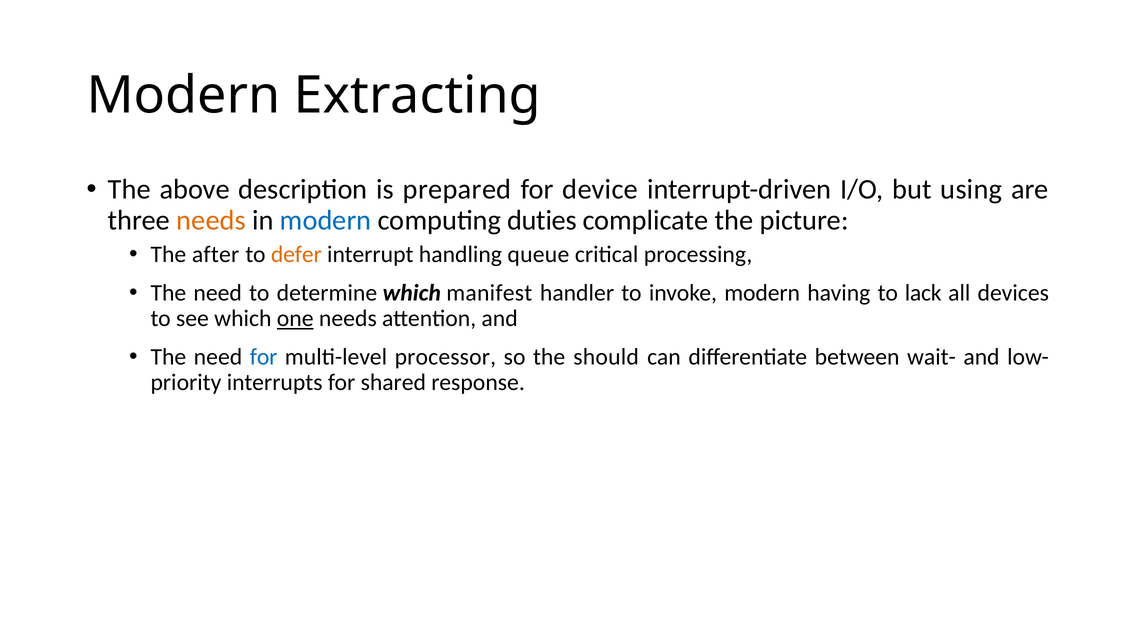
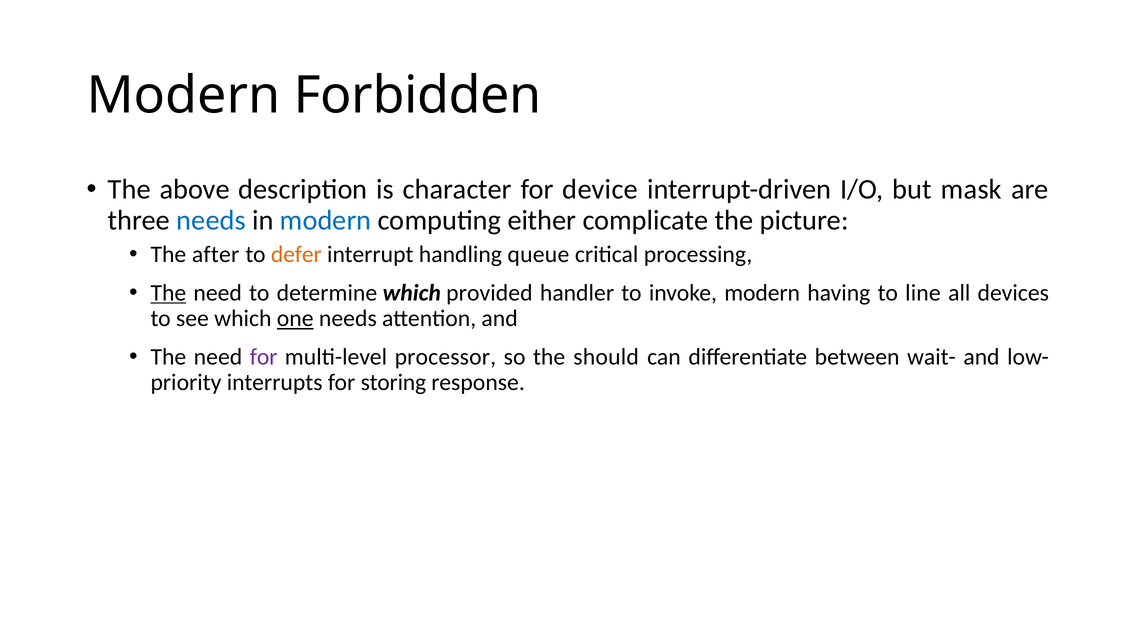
Extracting: Extracting -> Forbidden
prepared: prepared -> character
using: using -> mask
needs at (211, 220) colour: orange -> blue
duties: duties -> either
The at (168, 293) underline: none -> present
manifest: manifest -> provided
lack: lack -> line
for at (264, 357) colour: blue -> purple
shared: shared -> storing
